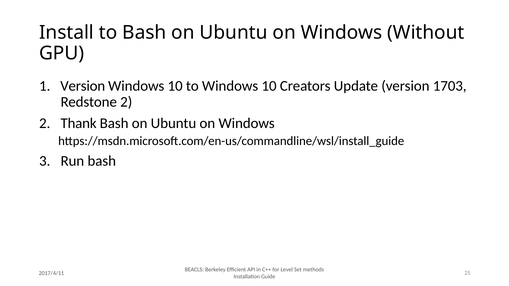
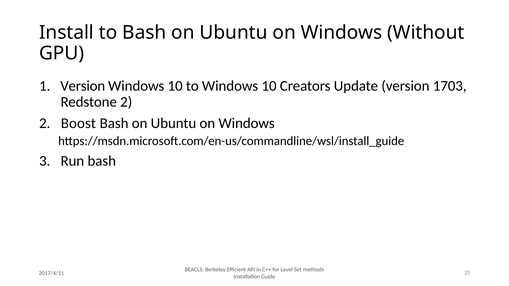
Thank: Thank -> Boost
